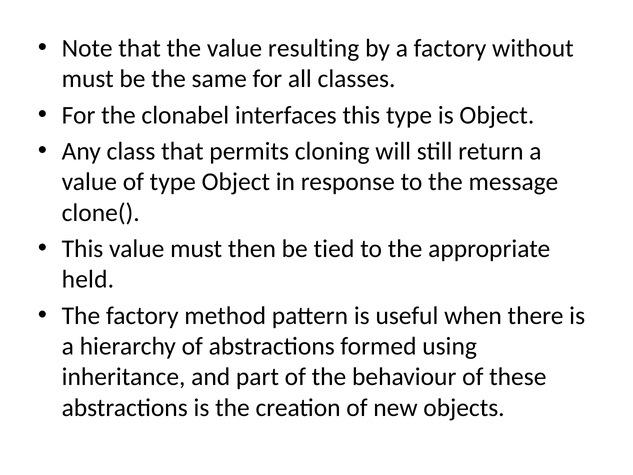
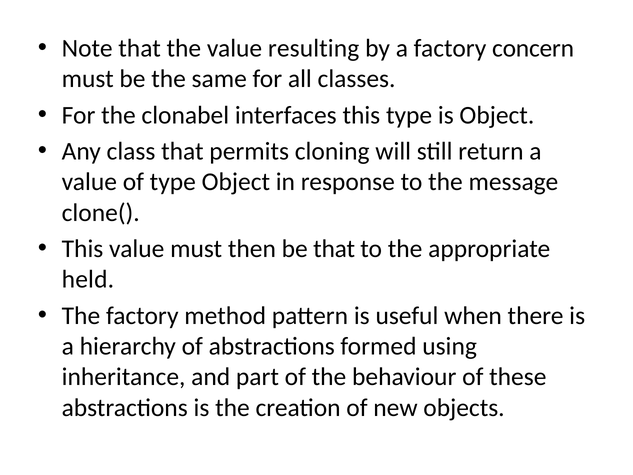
without: without -> concern
be tied: tied -> that
